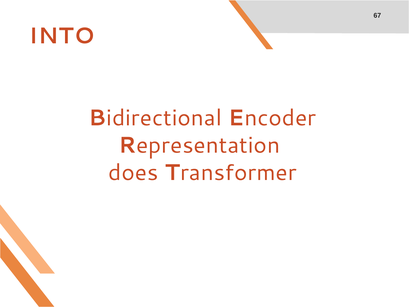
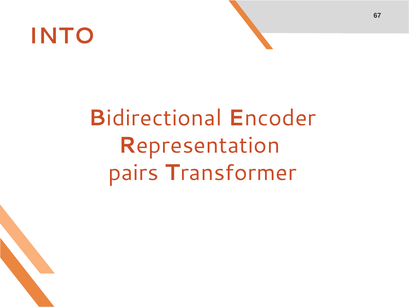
does: does -> pairs
